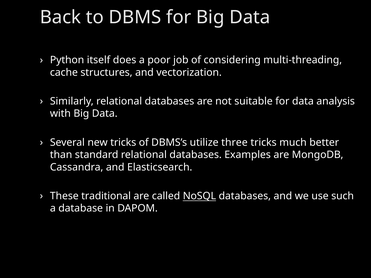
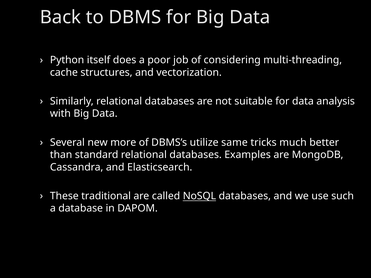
new tricks: tricks -> more
three: three -> same
